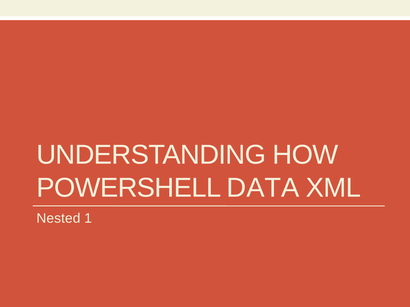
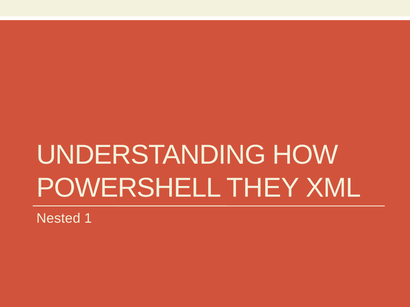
DATA: DATA -> THEY
